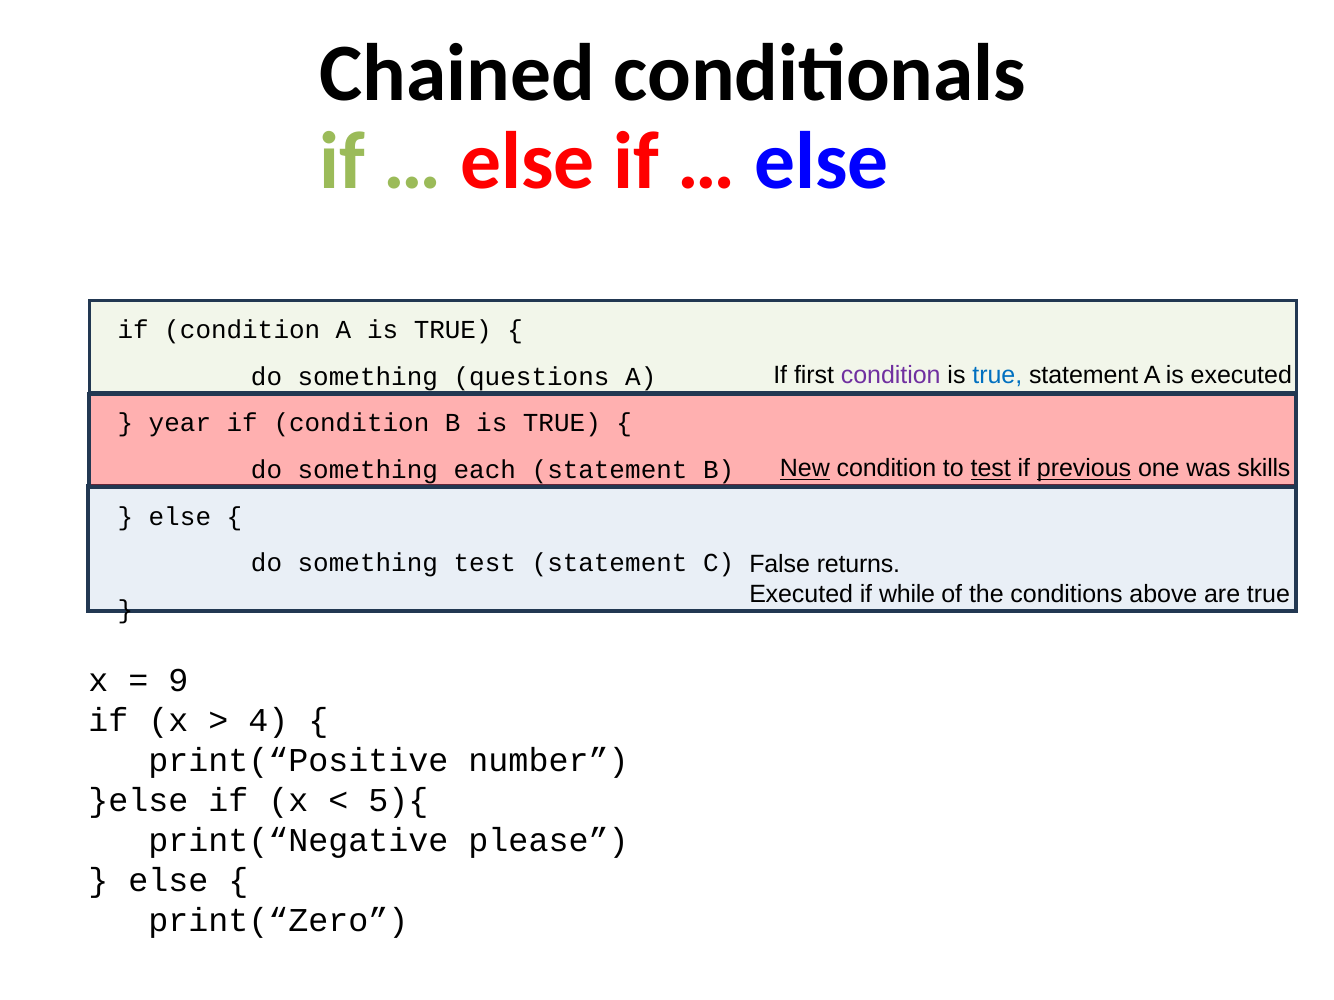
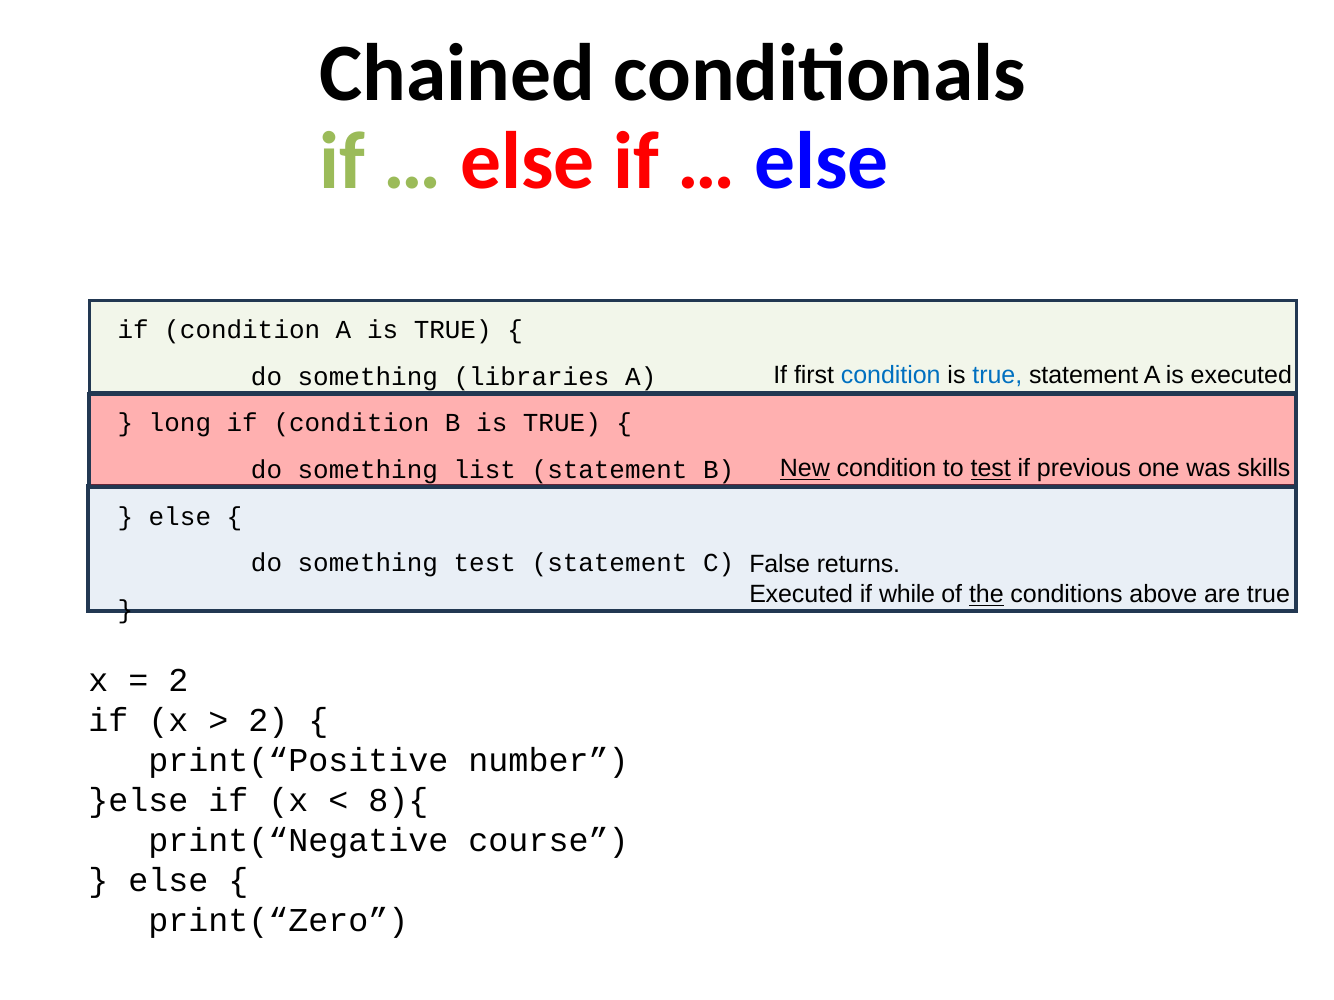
condition at (891, 375) colour: purple -> blue
questions: questions -> libraries
year: year -> long
previous underline: present -> none
each: each -> list
the underline: none -> present
9 at (178, 680): 9 -> 2
4 at (268, 720): 4 -> 2
5){: 5){ -> 8){
please: please -> course
